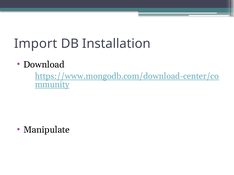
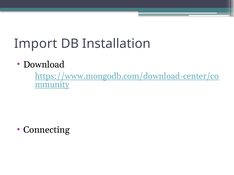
Manipulate: Manipulate -> Connecting
